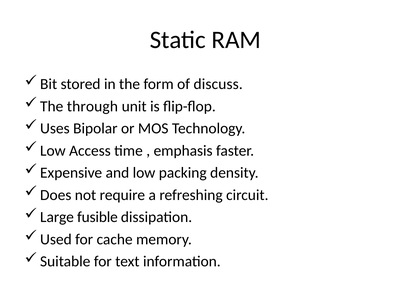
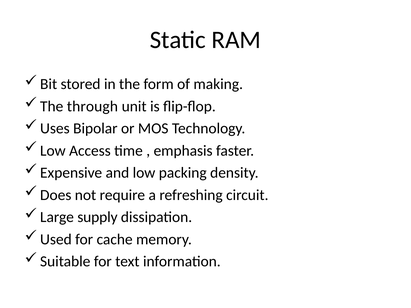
discuss: discuss -> making
fusible: fusible -> supply
